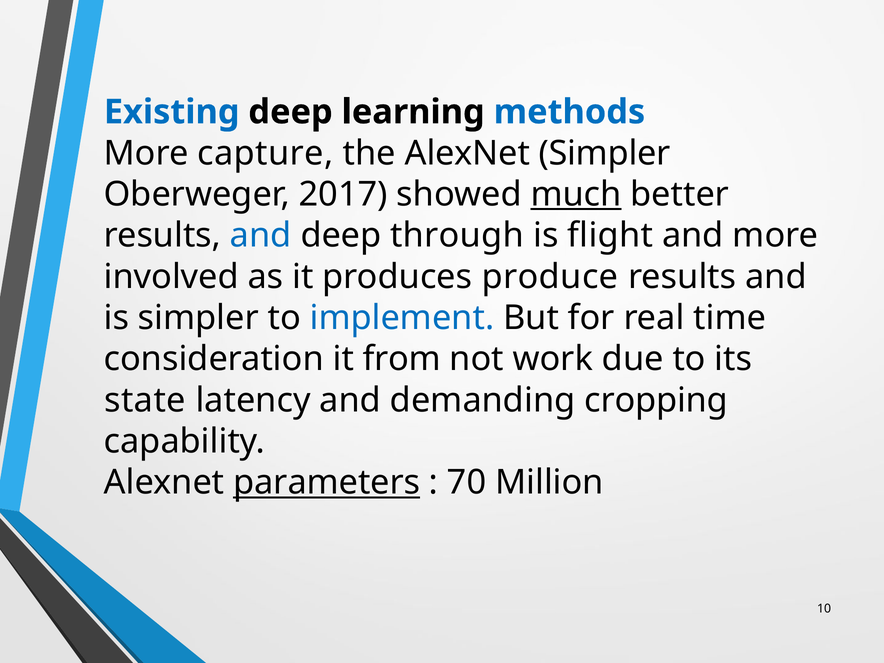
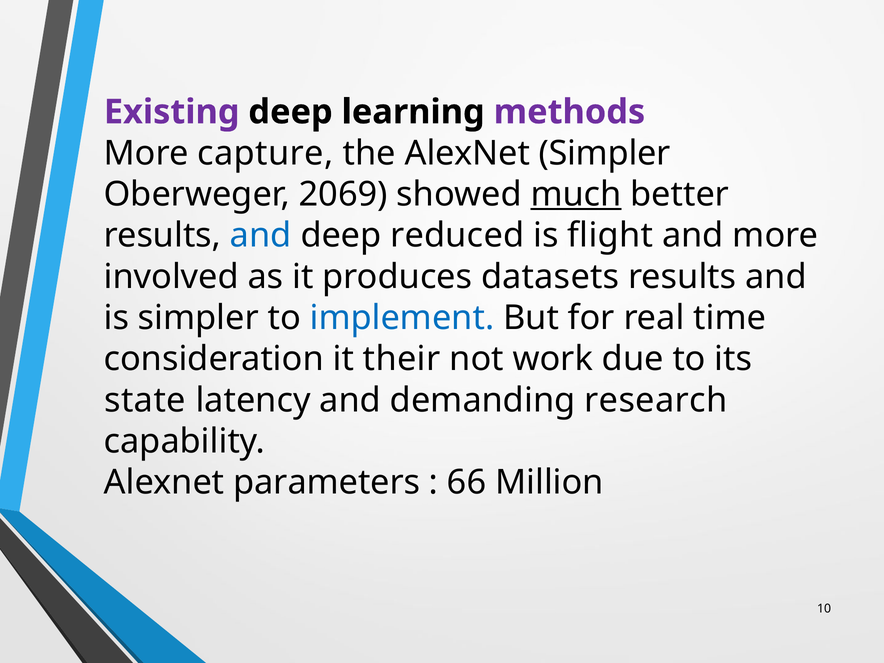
Existing colour: blue -> purple
methods colour: blue -> purple
2017: 2017 -> 2069
through: through -> reduced
produce: produce -> datasets
from: from -> their
cropping: cropping -> research
parameters underline: present -> none
70: 70 -> 66
